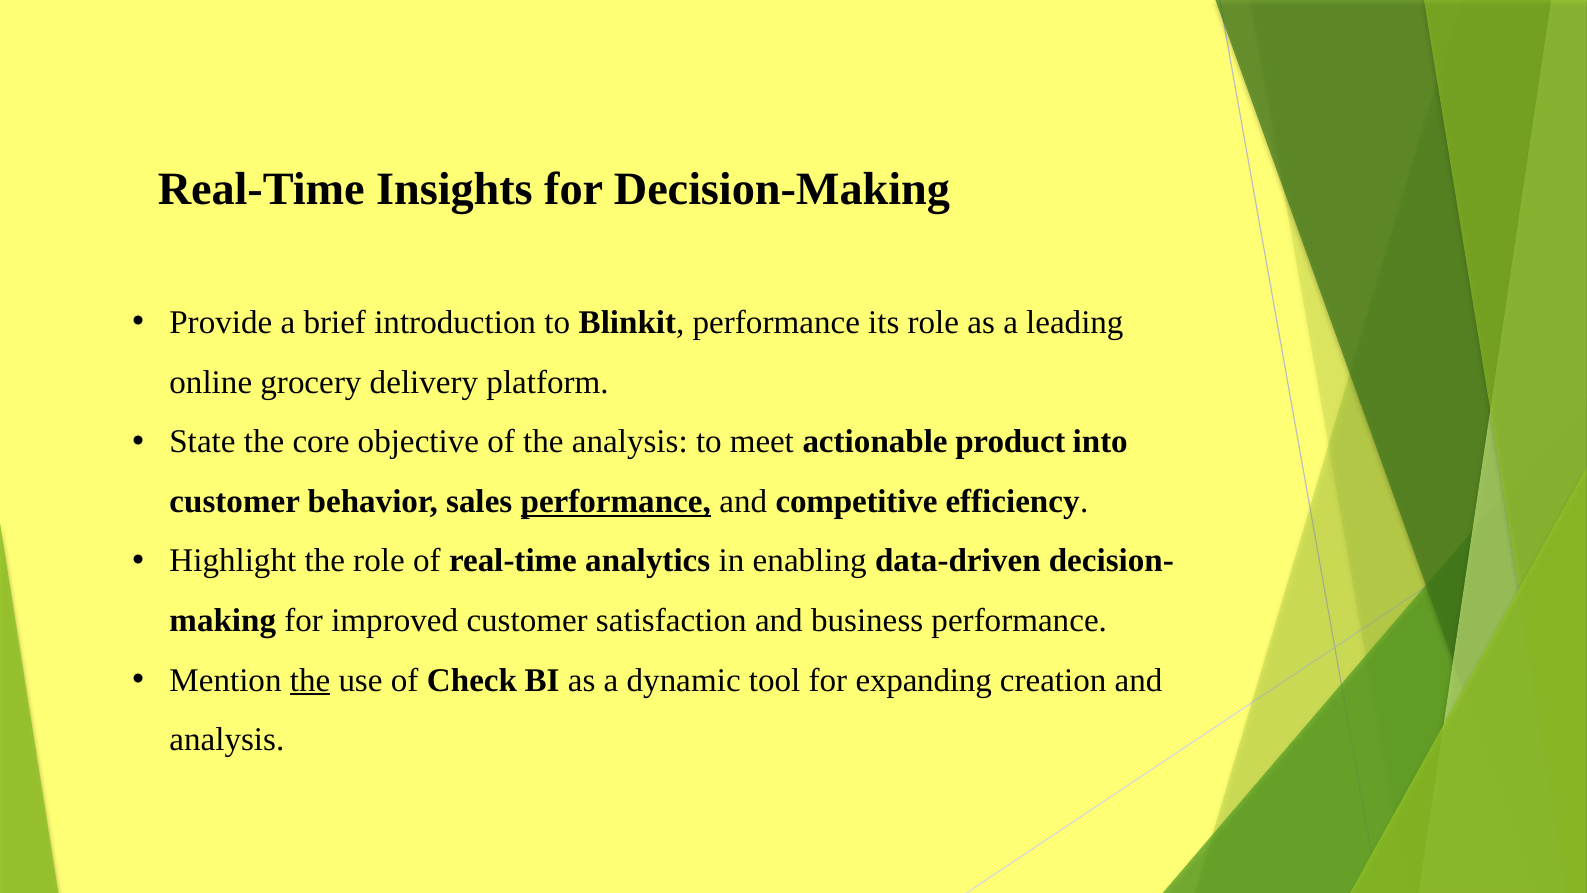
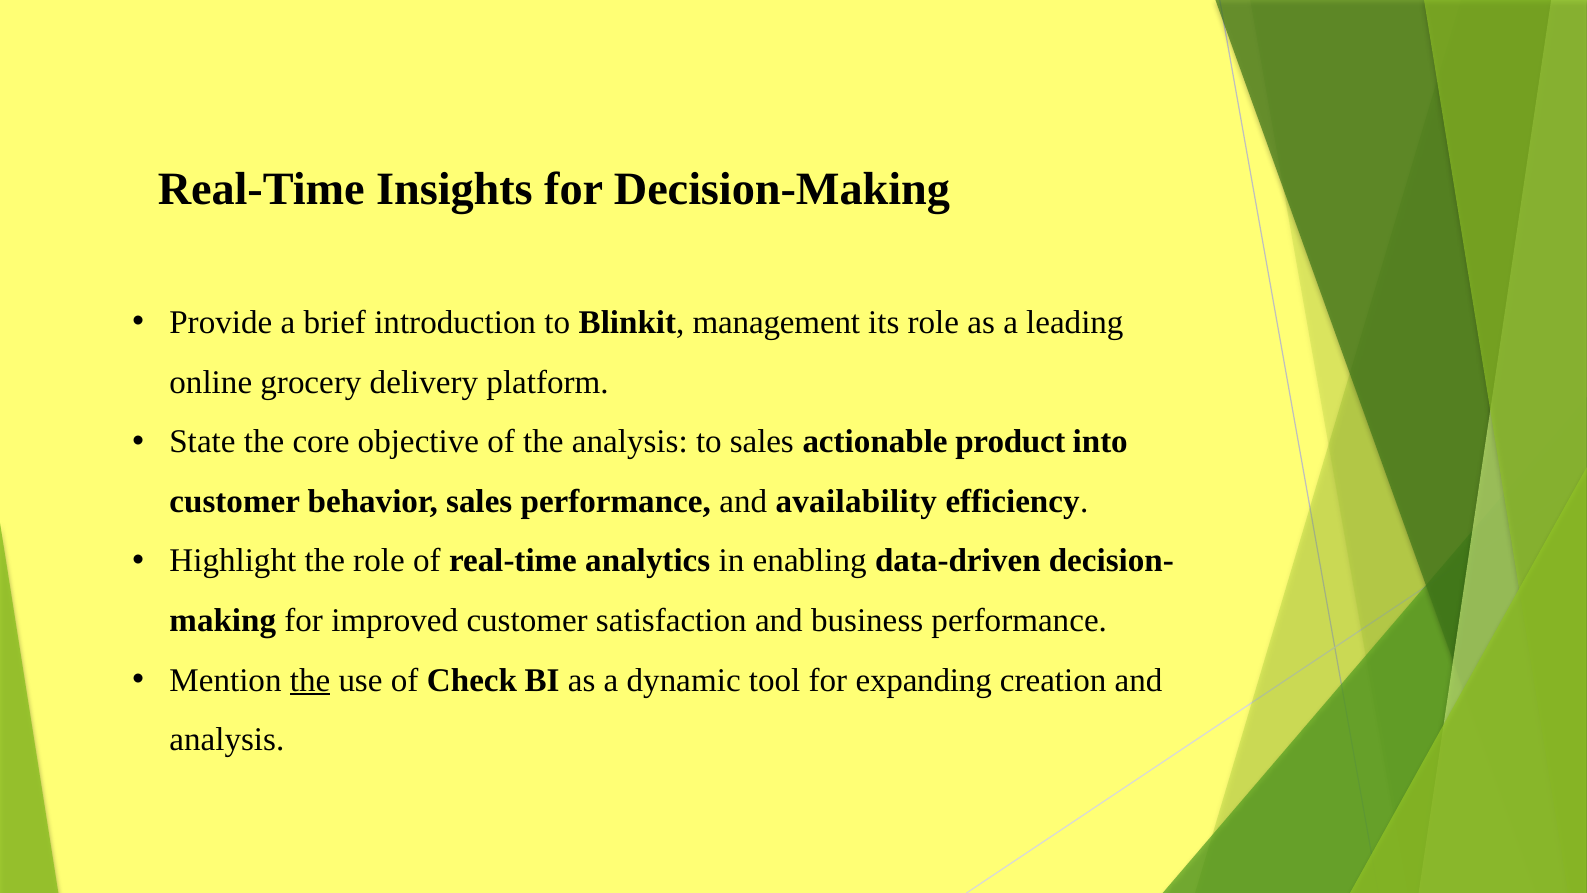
Blinkit performance: performance -> management
to meet: meet -> sales
performance at (616, 501) underline: present -> none
competitive: competitive -> availability
